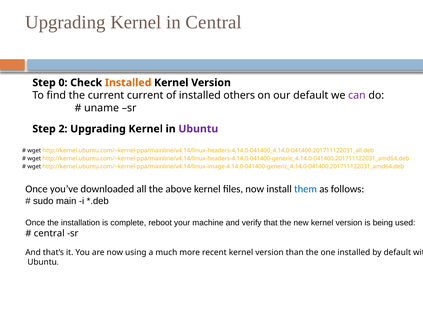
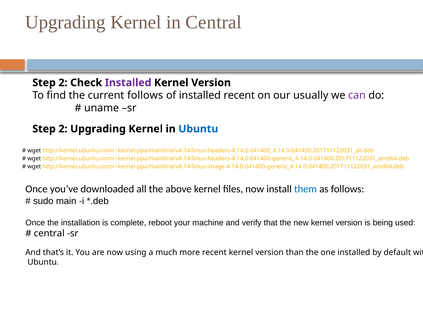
0 at (63, 83): 0 -> 2
Installed at (128, 83) colour: orange -> purple
current current: current -> follows
installed others: others -> recent
our default: default -> usually
Ubuntu at (198, 129) colour: purple -> blue
